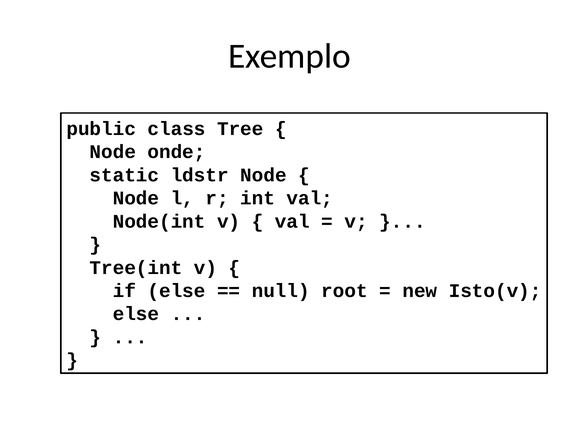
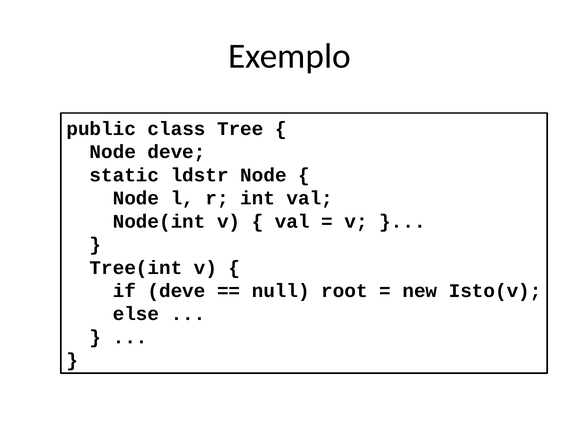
Node onde: onde -> deve
if else: else -> deve
